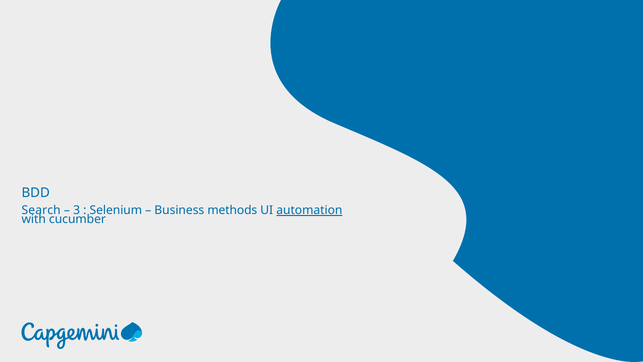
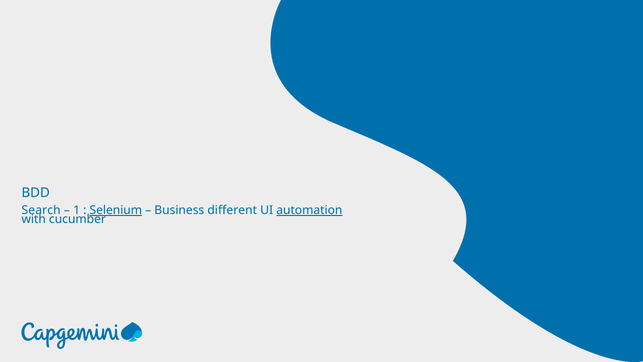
3: 3 -> 1
Selenium underline: none -> present
methods: methods -> different
